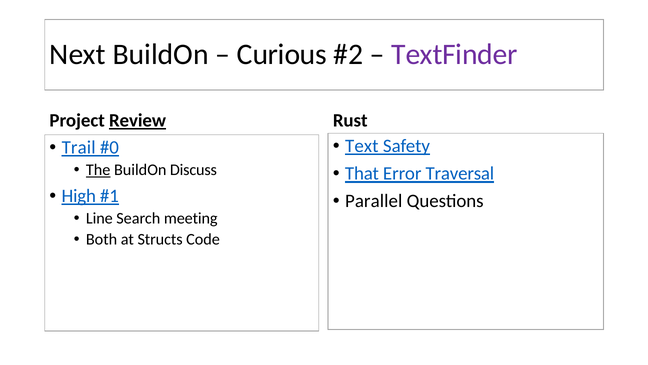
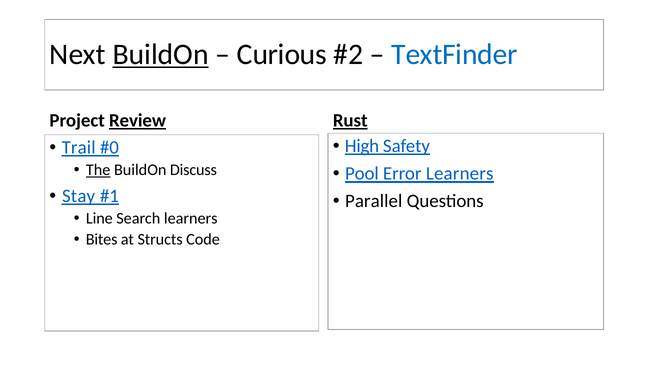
BuildOn at (161, 54) underline: none -> present
TextFinder colour: purple -> blue
Rust underline: none -> present
Text: Text -> High
That: That -> Pool
Error Traversal: Traversal -> Learners
High: High -> Stay
Search meeting: meeting -> learners
Both: Both -> Bites
